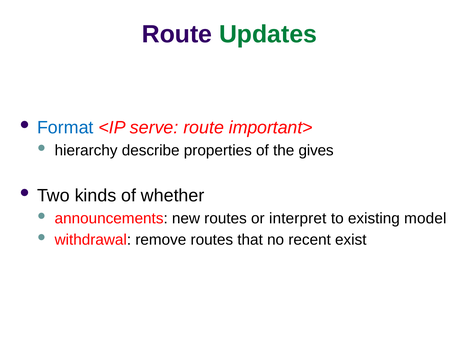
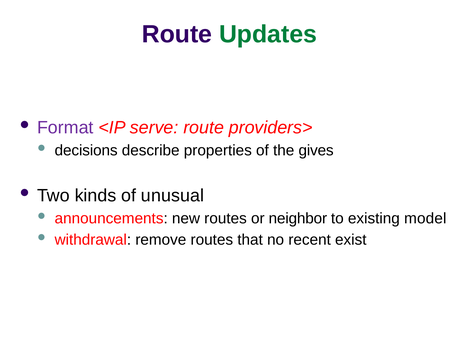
Format colour: blue -> purple
important>: important> -> providers>
hierarchy: hierarchy -> decisions
whether: whether -> unusual
interpret: interpret -> neighbor
